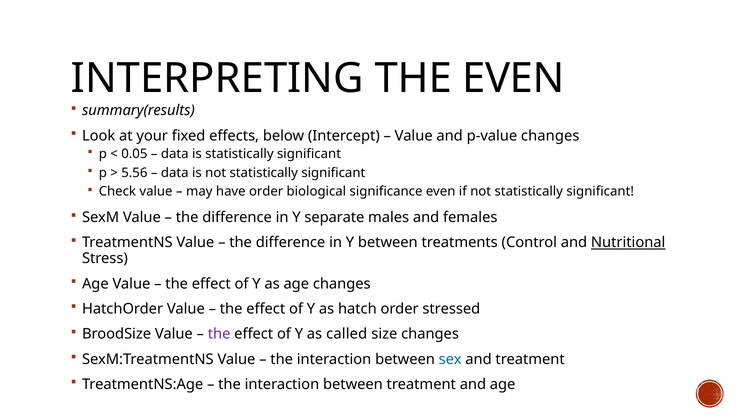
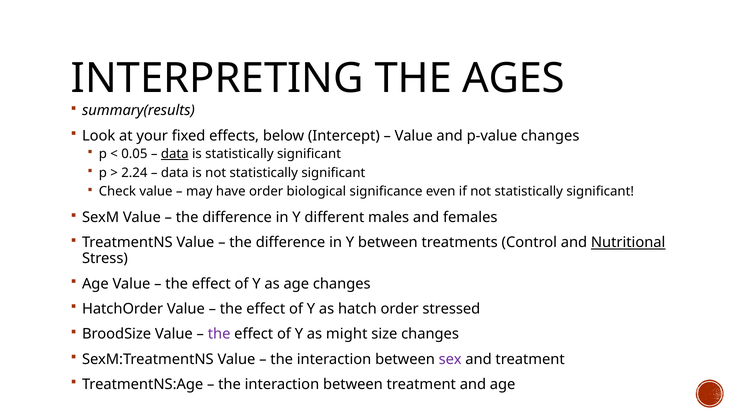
THE EVEN: EVEN -> AGES
data at (175, 154) underline: none -> present
5.56: 5.56 -> 2.24
separate: separate -> different
called: called -> might
sex colour: blue -> purple
